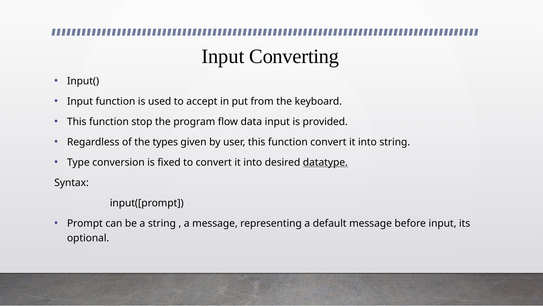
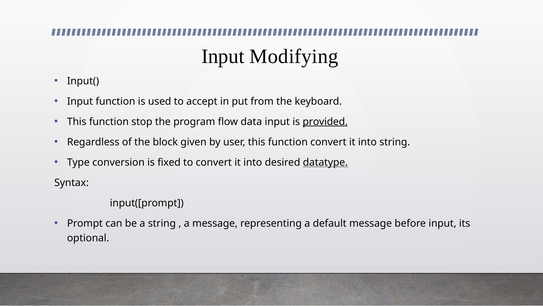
Converting: Converting -> Modifying
provided underline: none -> present
types: types -> block
